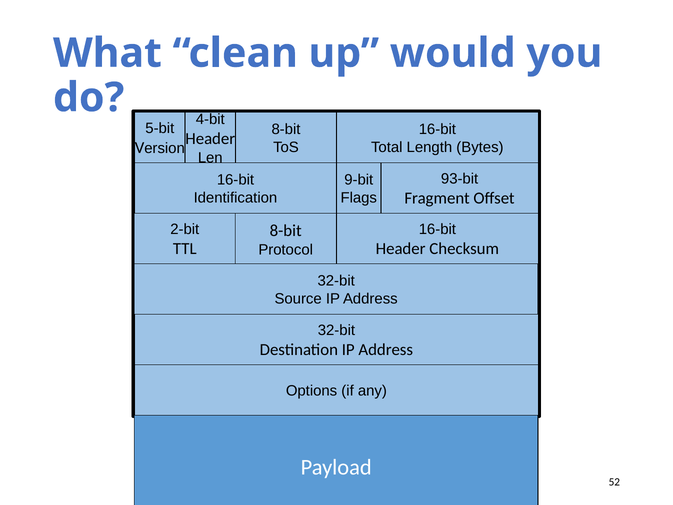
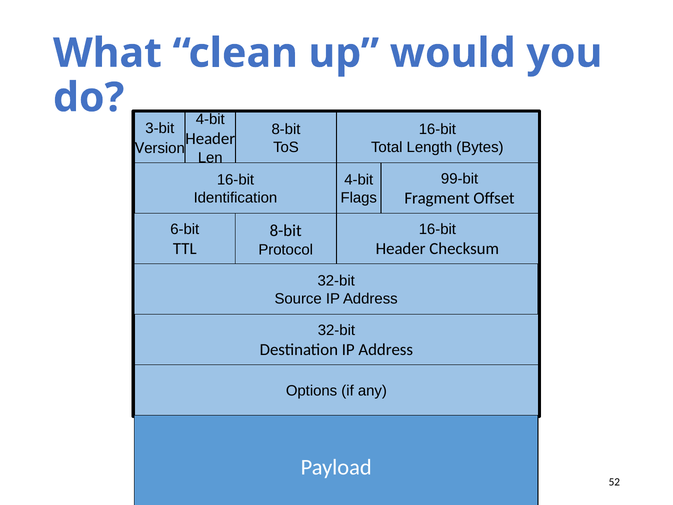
5-bit: 5-bit -> 3-bit
93-bit: 93-bit -> 99-bit
9-bit at (359, 180): 9-bit -> 4-bit
2-bit: 2-bit -> 6-bit
